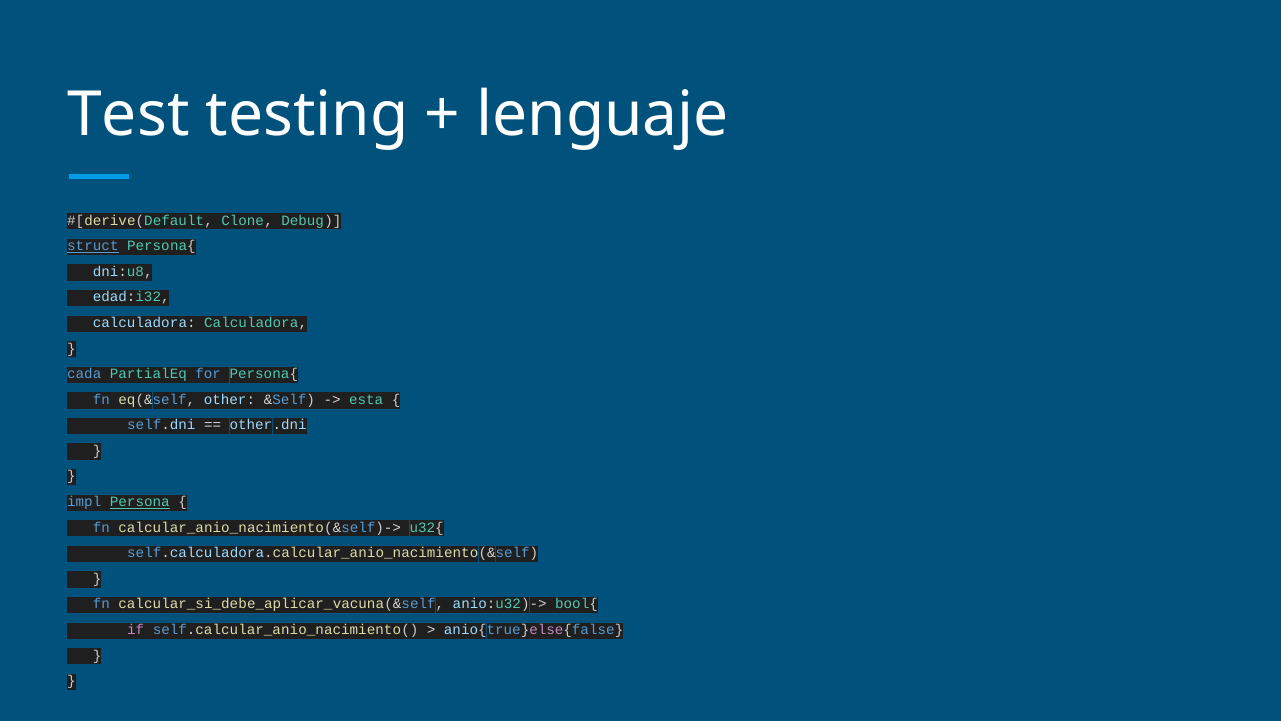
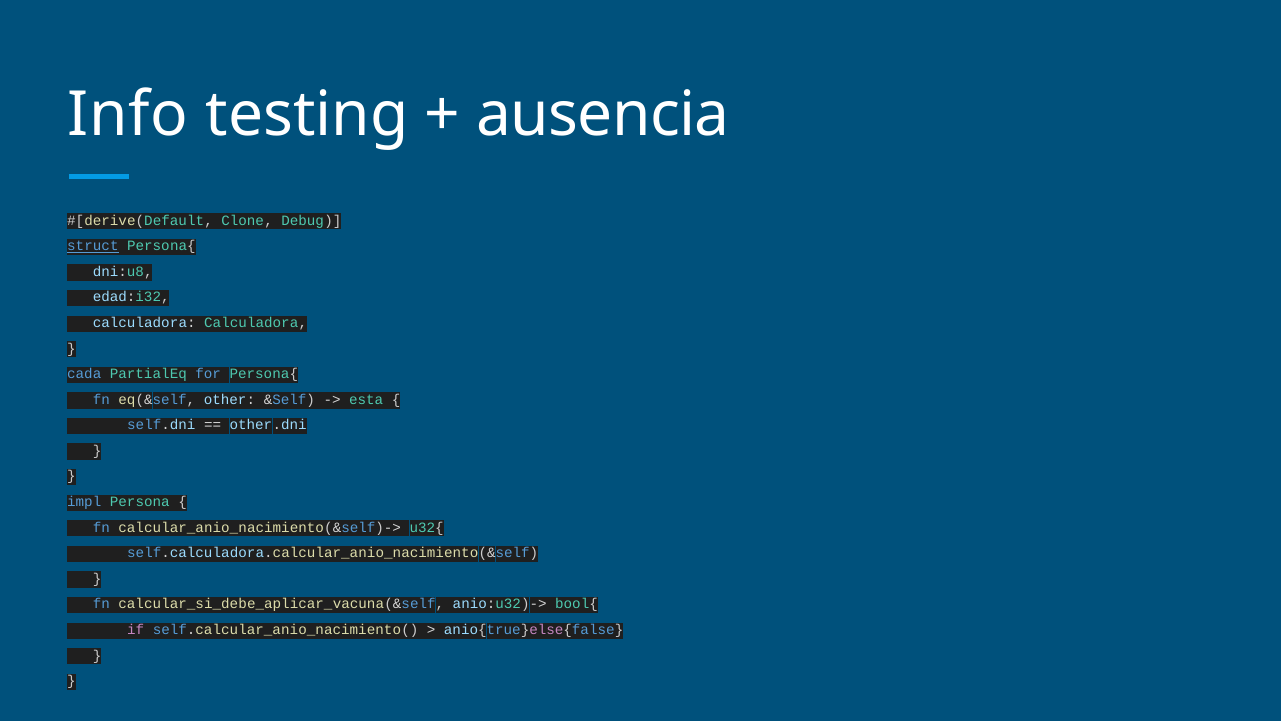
Test: Test -> Info
lenguaje: lenguaje -> ausencia
Persona underline: present -> none
